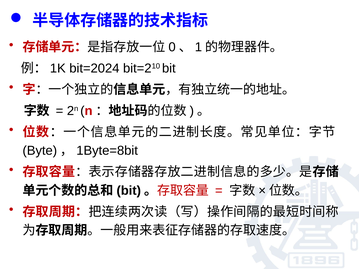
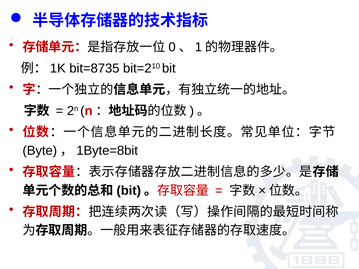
bit=2024: bit=2024 -> bit=8735
